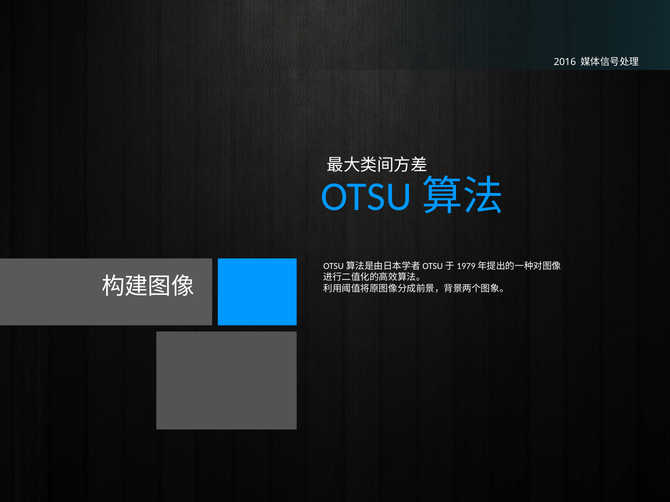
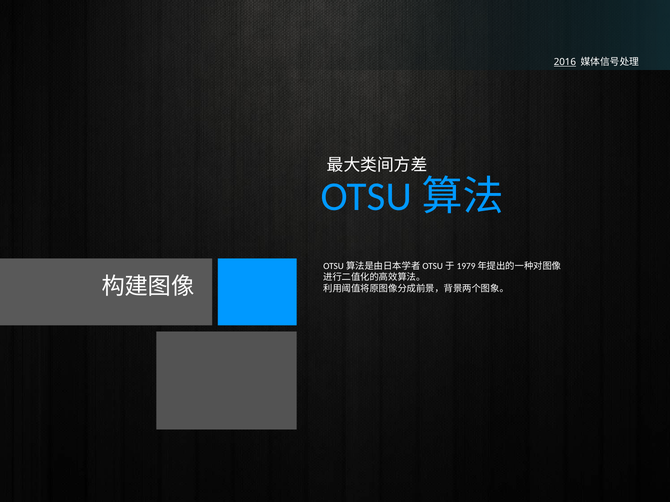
2016 underline: none -> present
